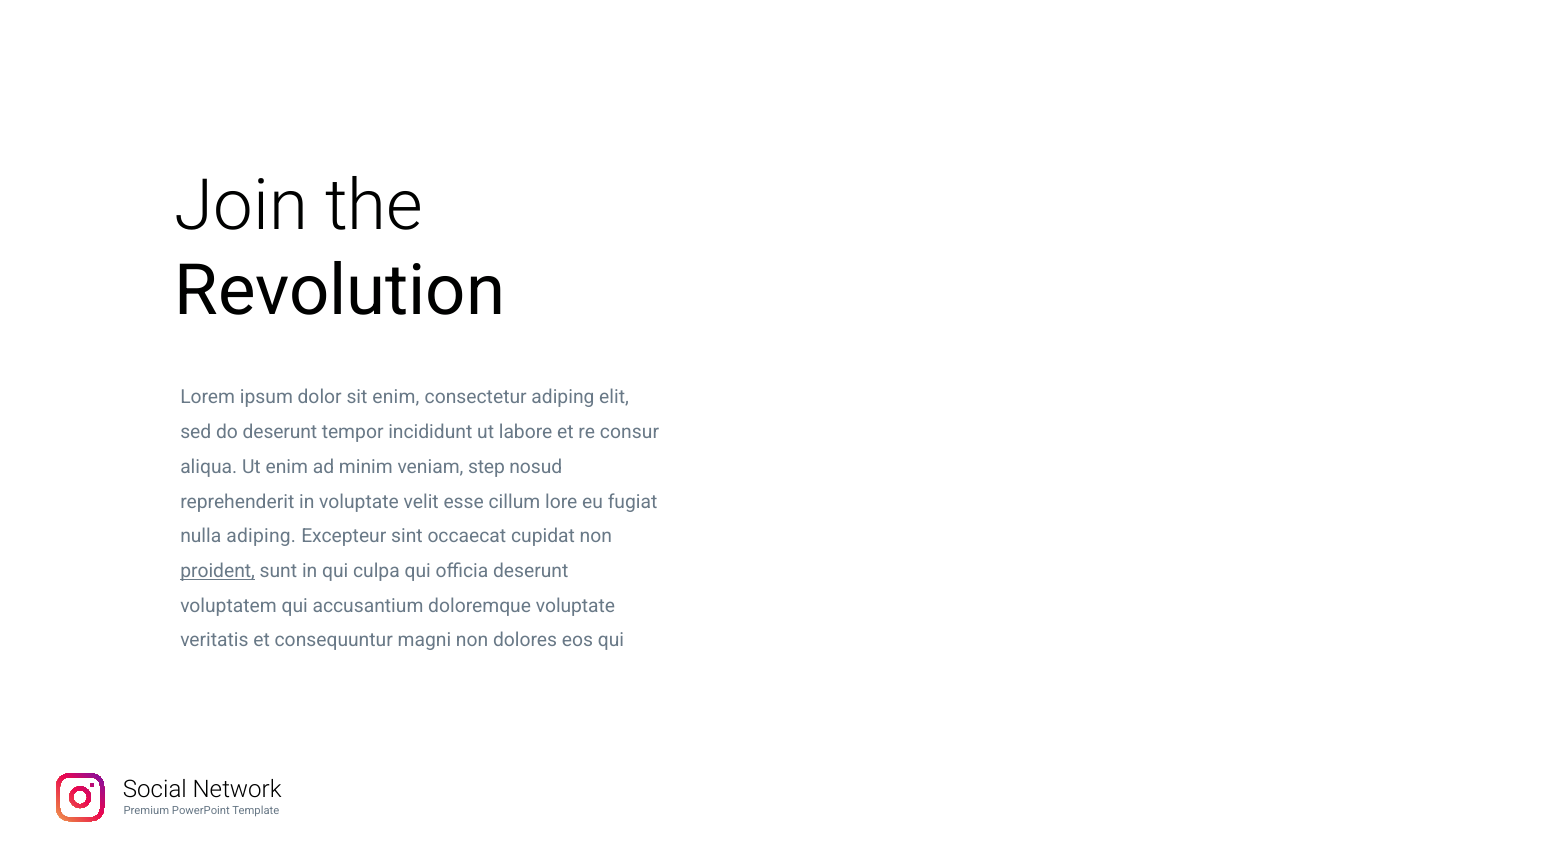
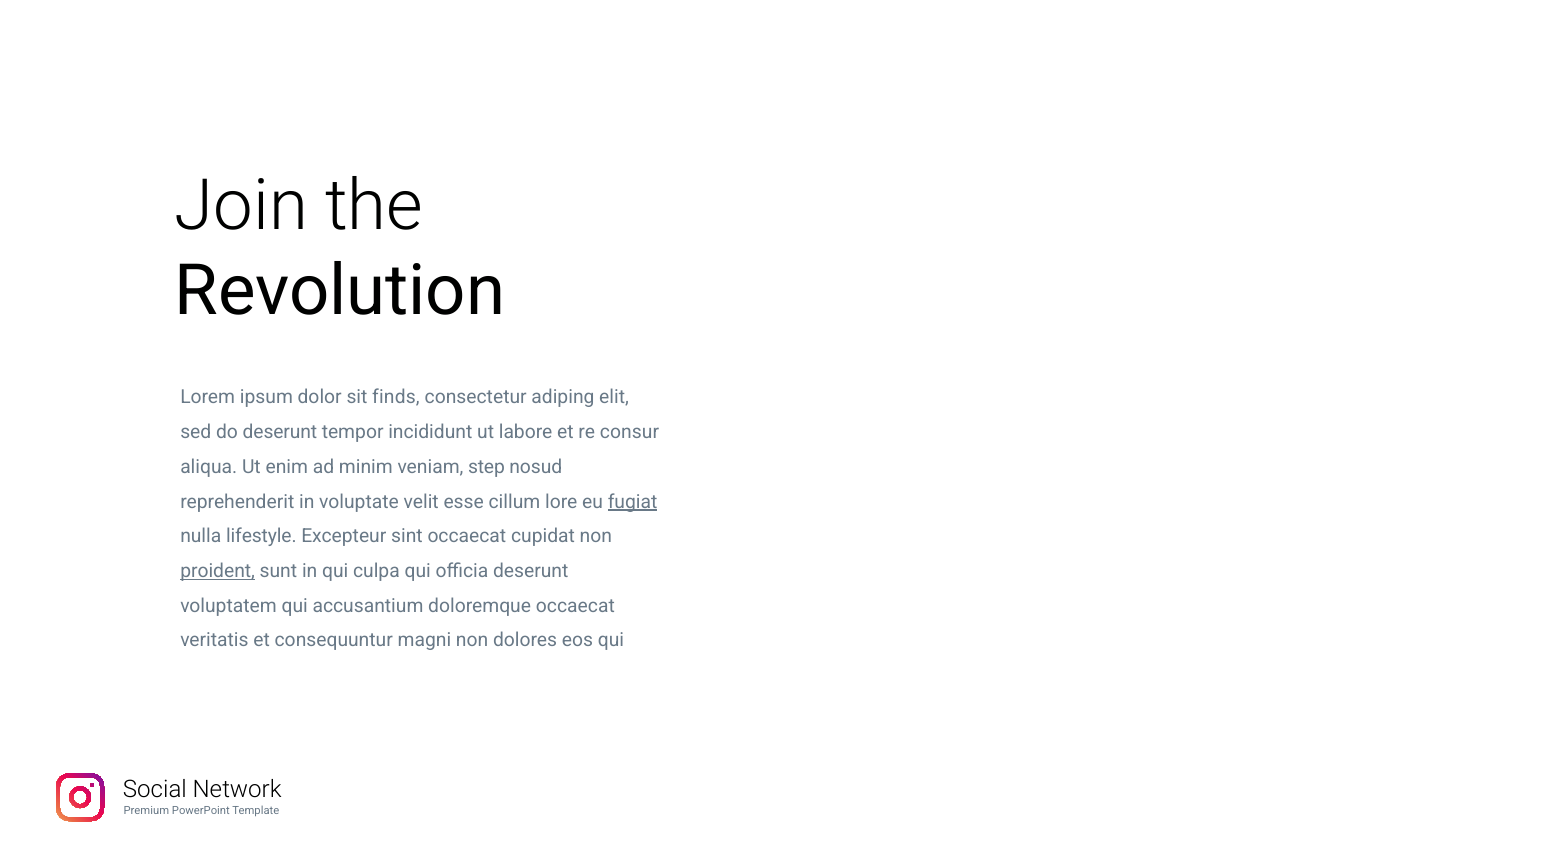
sit enim: enim -> finds
fugiat underline: none -> present
nulla adiping: adiping -> lifestyle
doloremque voluptate: voluptate -> occaecat
